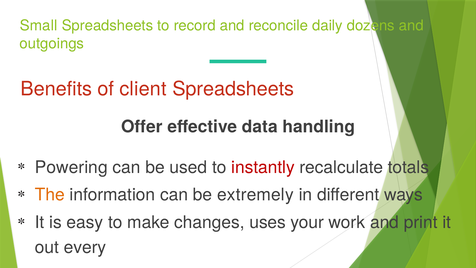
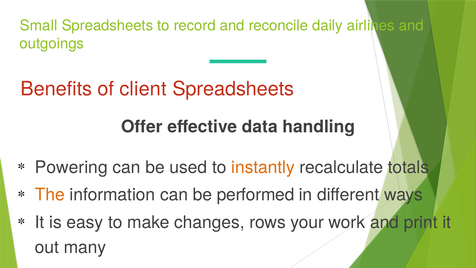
dozens: dozens -> airlines
instantly colour: red -> orange
extremely: extremely -> performed
uses: uses -> rows
every: every -> many
